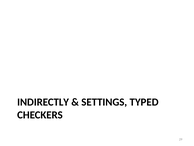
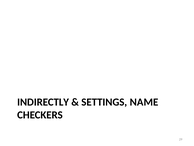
TYPED: TYPED -> NAME
